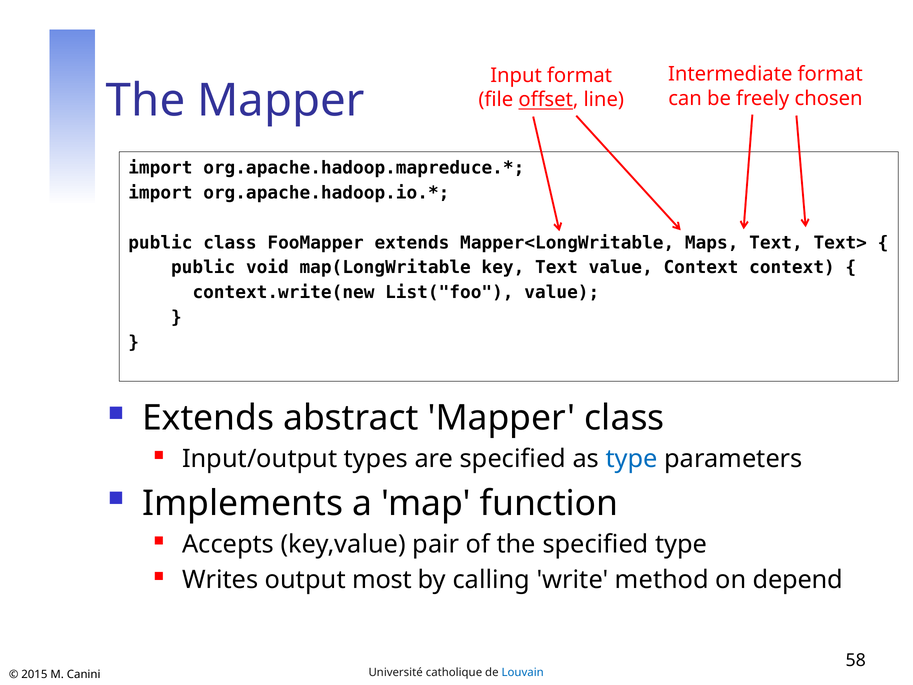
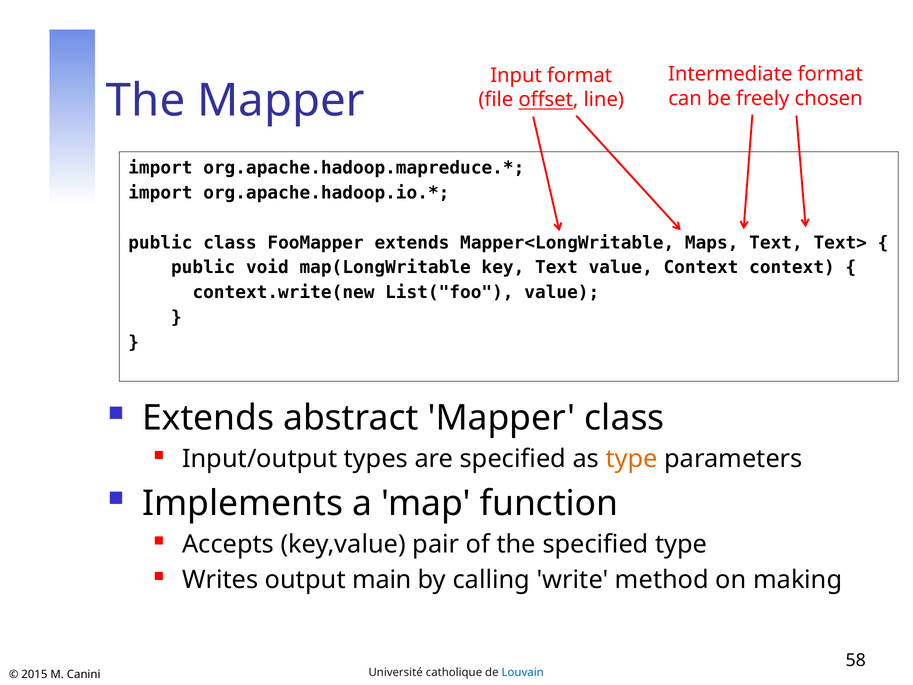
type at (632, 459) colour: blue -> orange
most: most -> main
depend: depend -> making
